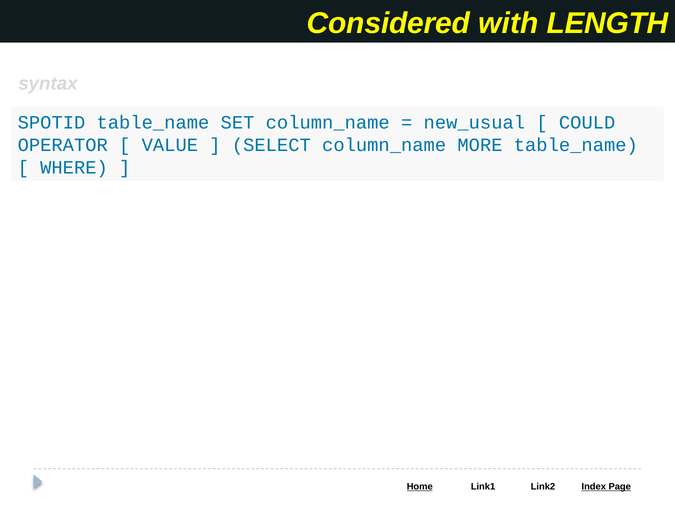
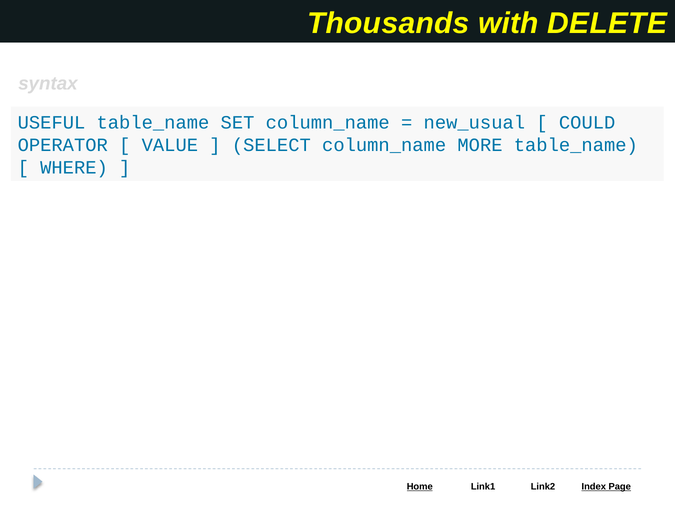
Considered: Considered -> Thousands
LENGTH: LENGTH -> DELETE
SPOTID: SPOTID -> USEFUL
